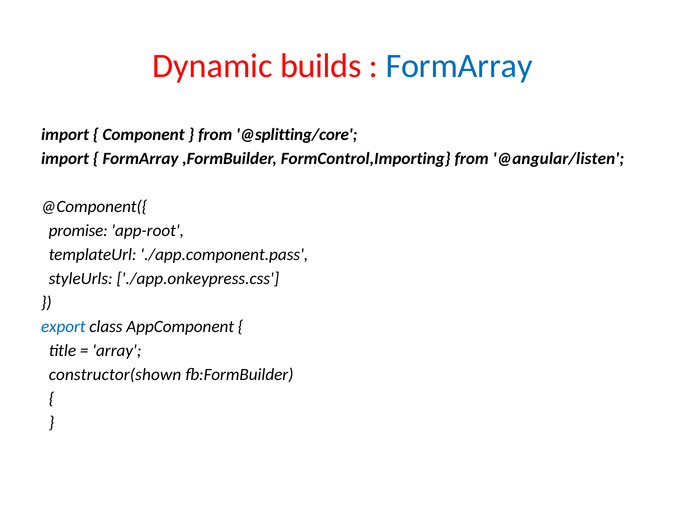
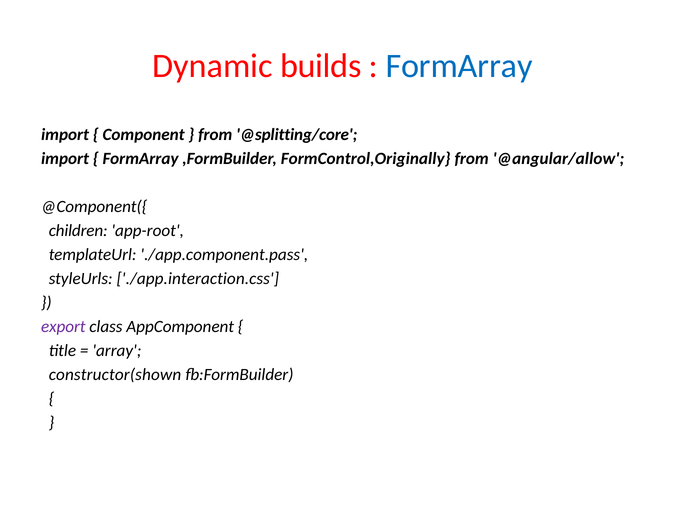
FormControl,Importing: FormControl,Importing -> FormControl,Originally
@angular/listen: @angular/listen -> @angular/allow
promise: promise -> children
./app.onkeypress.css: ./app.onkeypress.css -> ./app.interaction.css
export colour: blue -> purple
